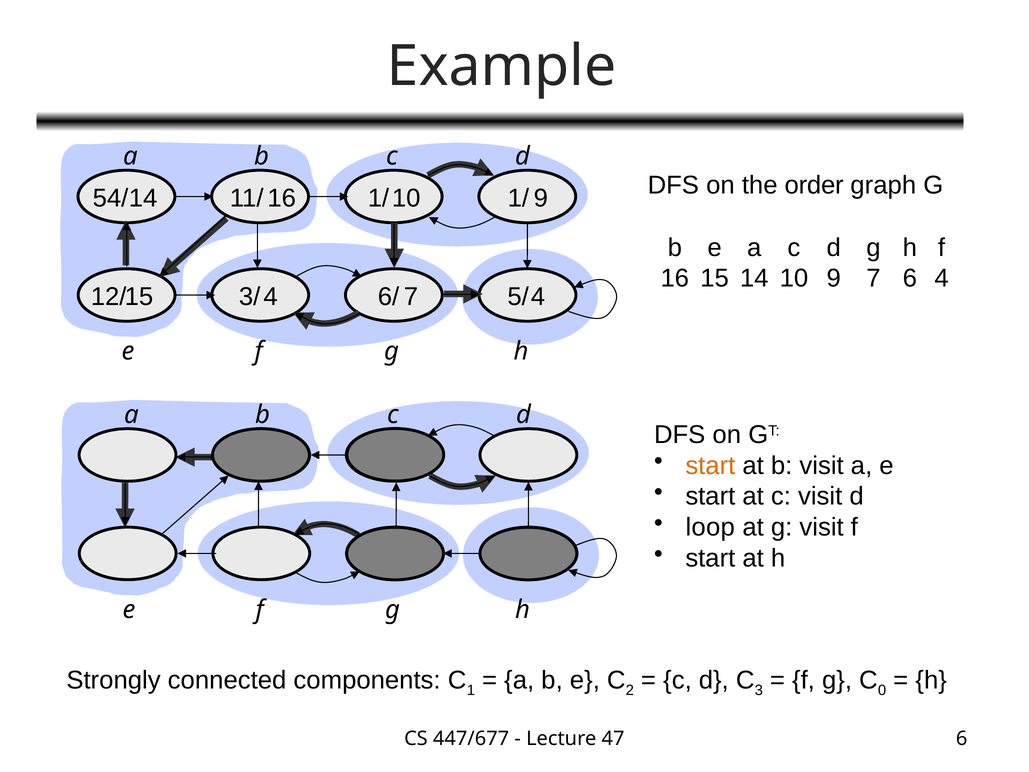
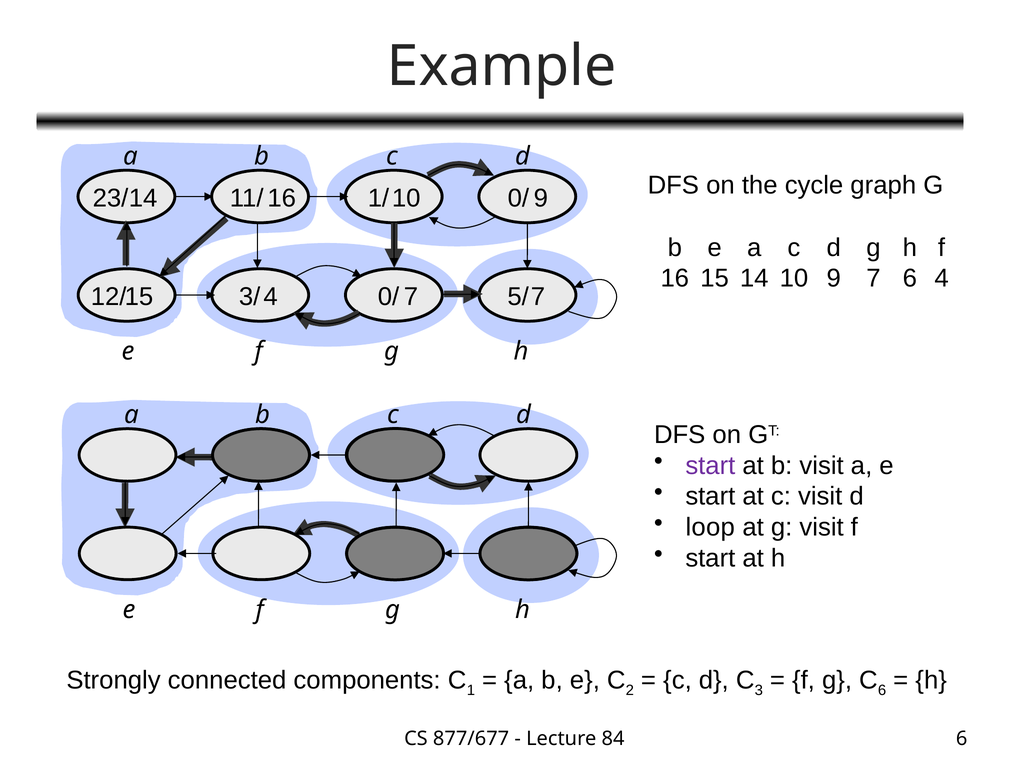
order: order -> cycle
54/: 54/ -> 23/
1/ at (518, 198): 1/ -> 0/
6/ at (388, 296): 6/ -> 0/
4 at (538, 296): 4 -> 7
start at (710, 465) colour: orange -> purple
C 0: 0 -> 6
447/677: 447/677 -> 877/677
47: 47 -> 84
